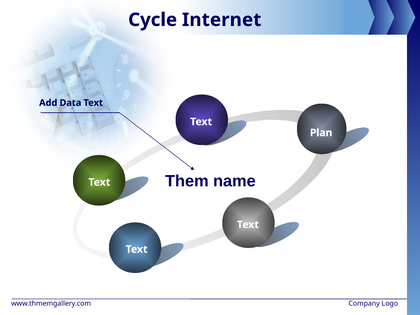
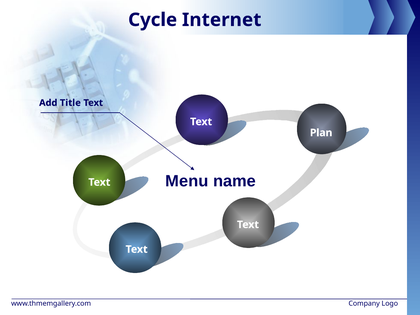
Data: Data -> Title
Them: Them -> Menu
